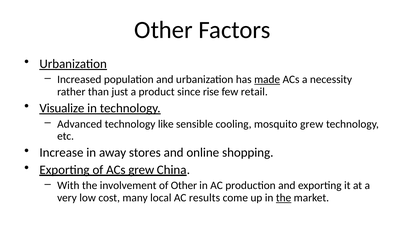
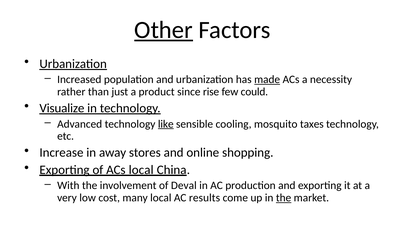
Other at (164, 30) underline: none -> present
retail: retail -> could
like underline: none -> present
mosquito grew: grew -> taxes
ACs grew: grew -> local
of Other: Other -> Deval
